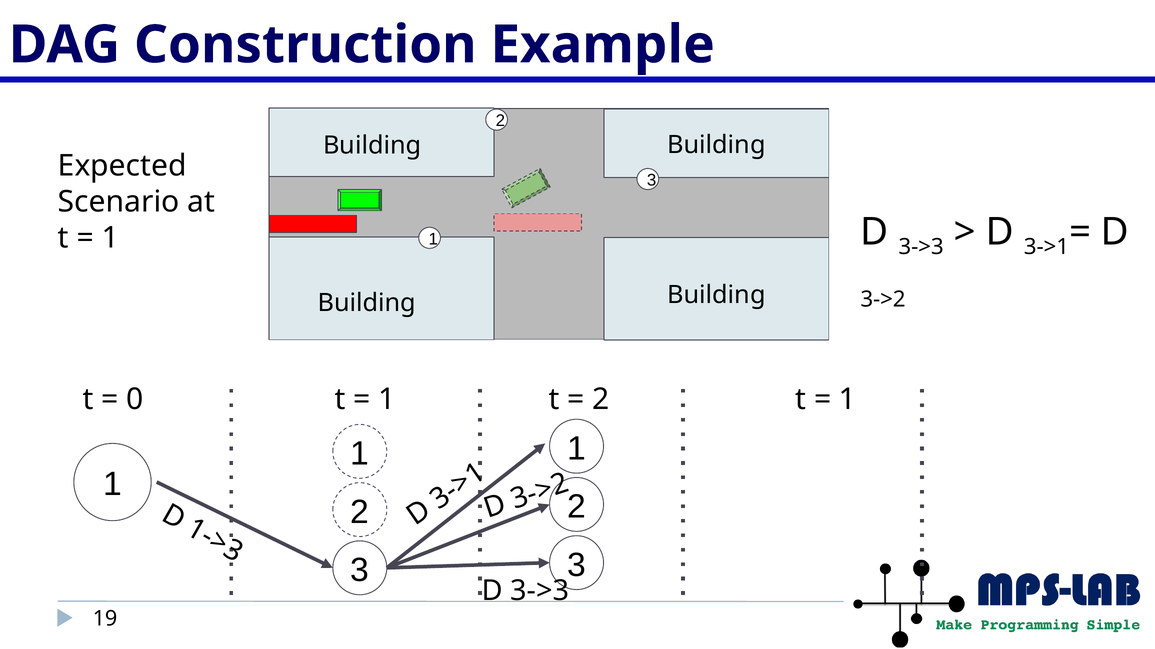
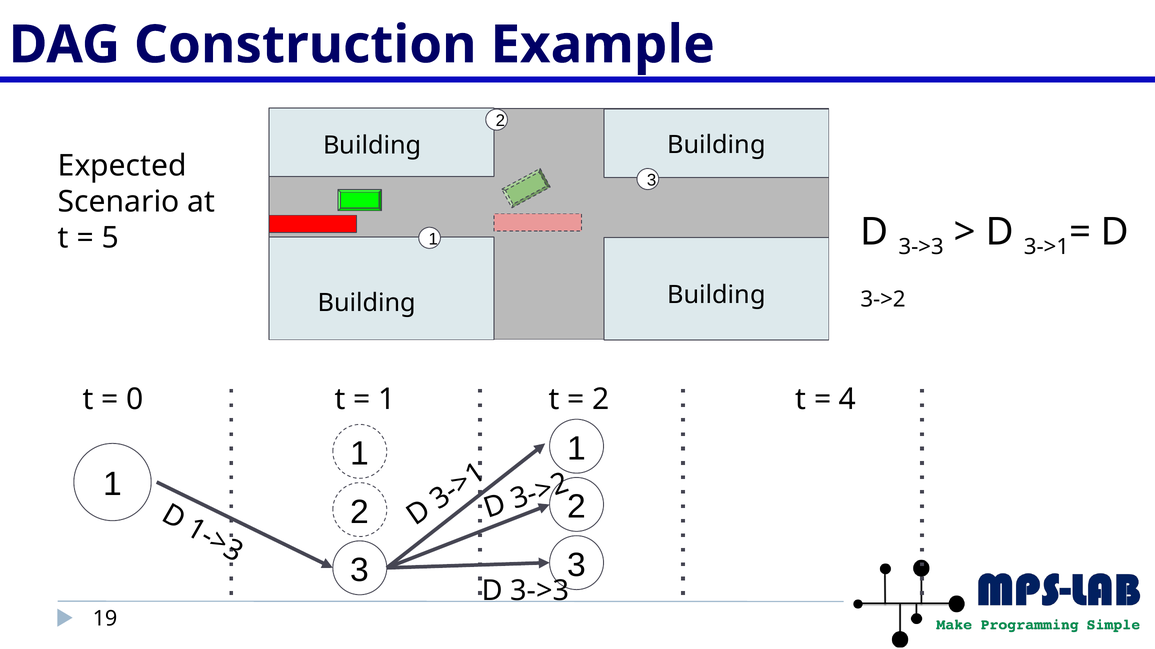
1 at (110, 238): 1 -> 5
1 at (848, 400): 1 -> 4
